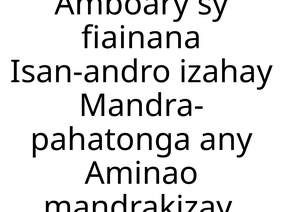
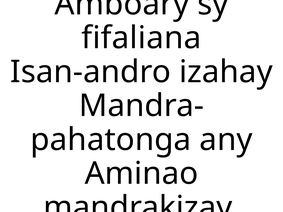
fiainana: fiainana -> fifaliana
